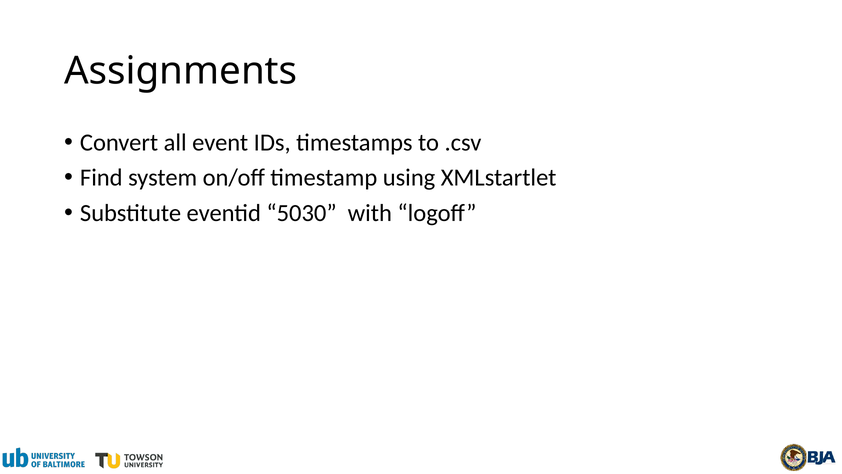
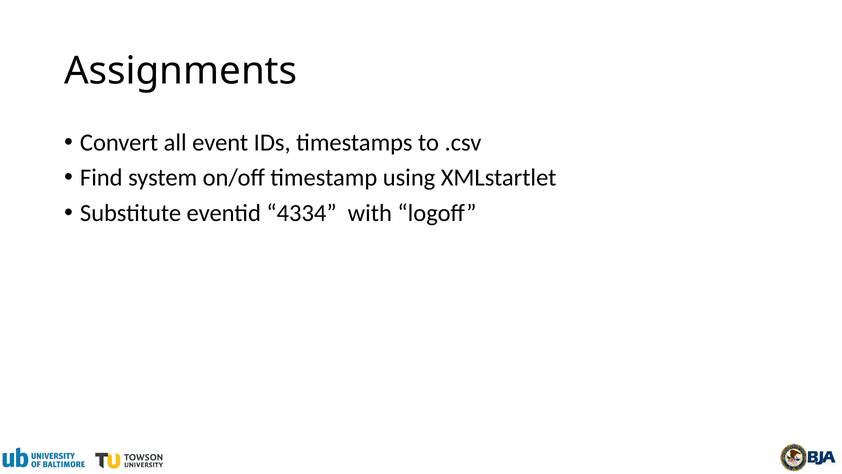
5030: 5030 -> 4334
